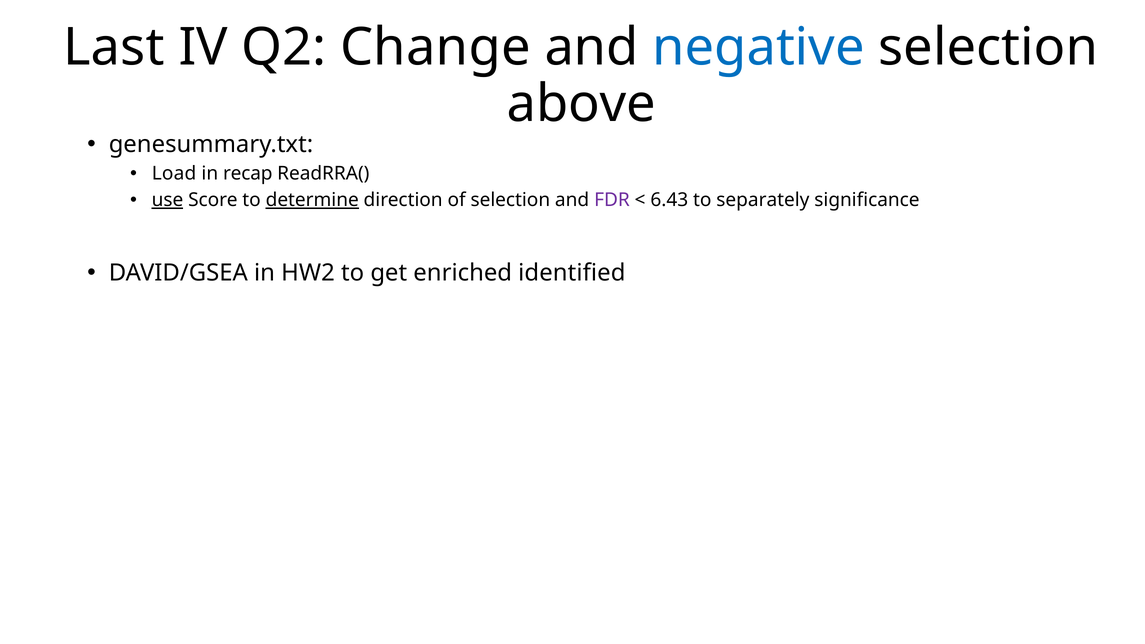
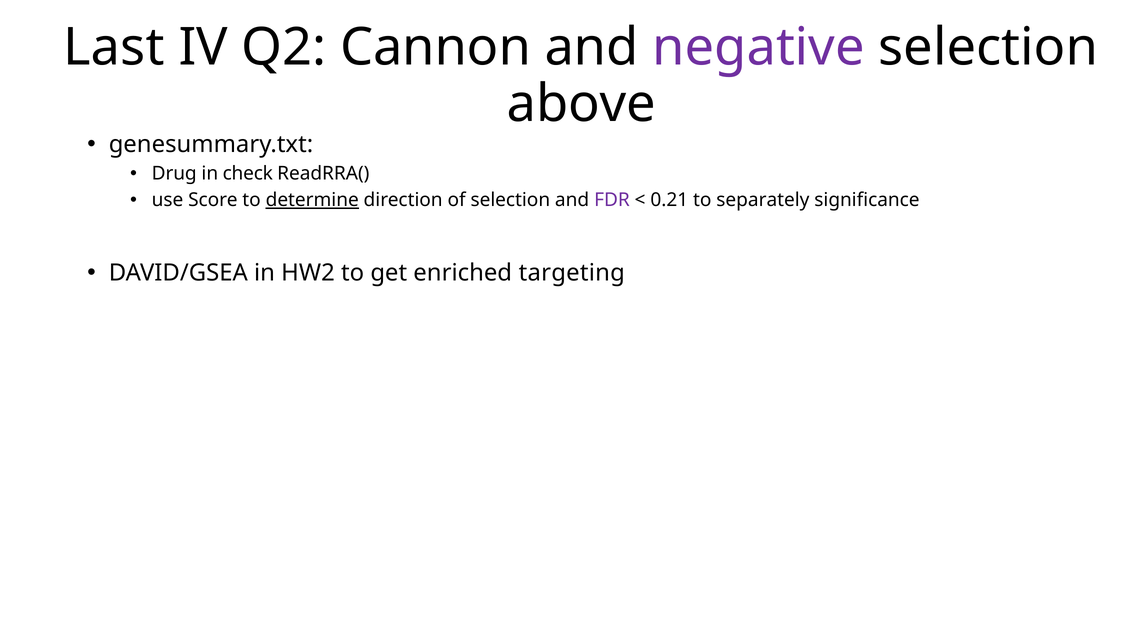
Change: Change -> Cannon
negative colour: blue -> purple
Load: Load -> Drug
recap: recap -> check
use underline: present -> none
6.43: 6.43 -> 0.21
identified: identified -> targeting
